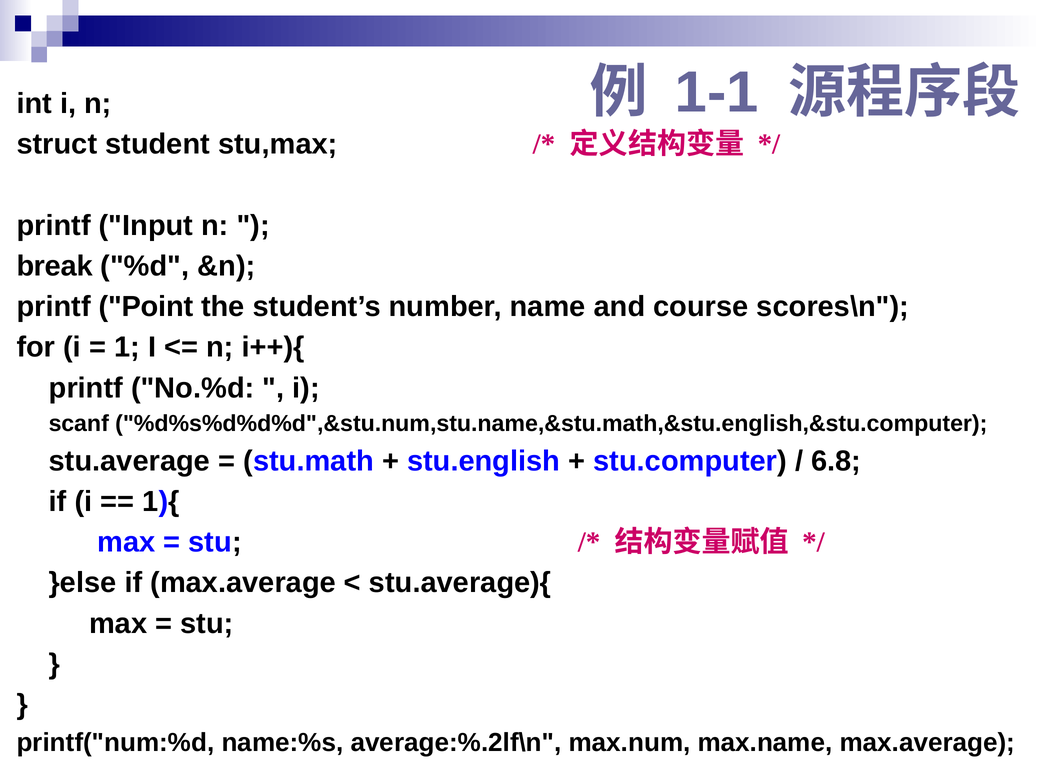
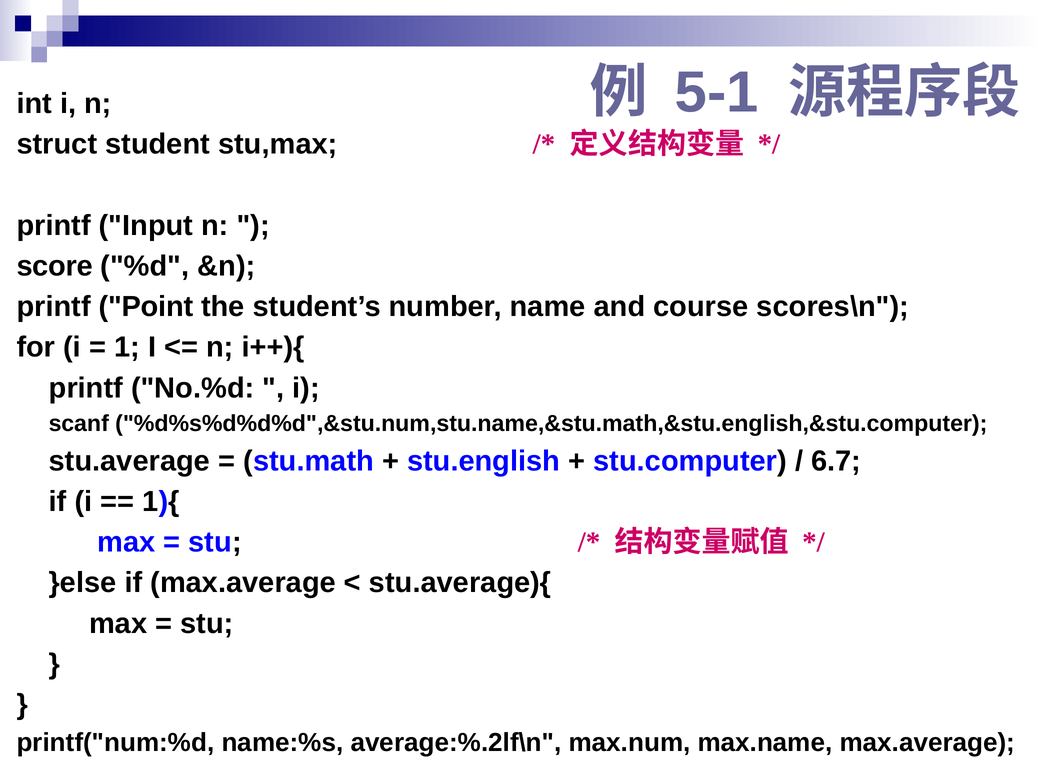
1-1: 1-1 -> 5-1
break: break -> score
6.8: 6.8 -> 6.7
